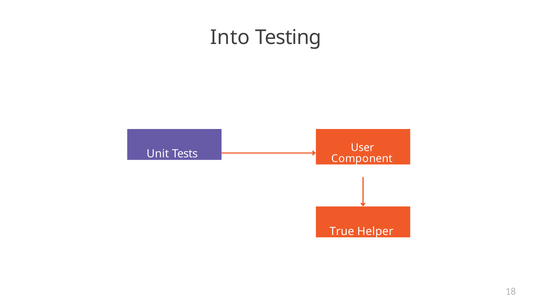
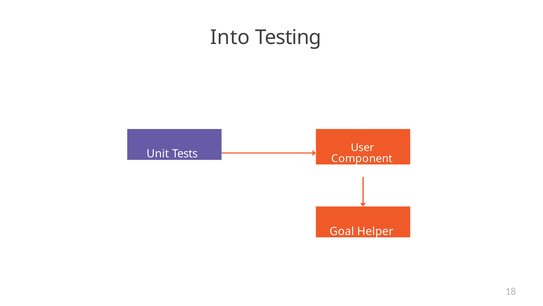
True: True -> Goal
